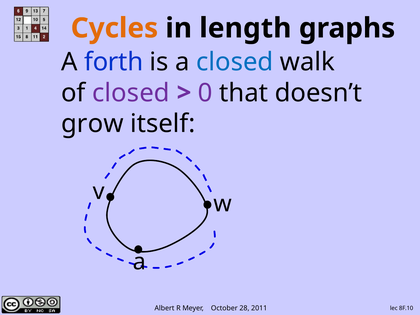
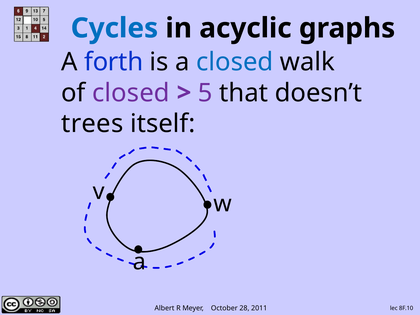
Cycles colour: orange -> blue
length: length -> acyclic
0: 0 -> 5
grow: grow -> trees
